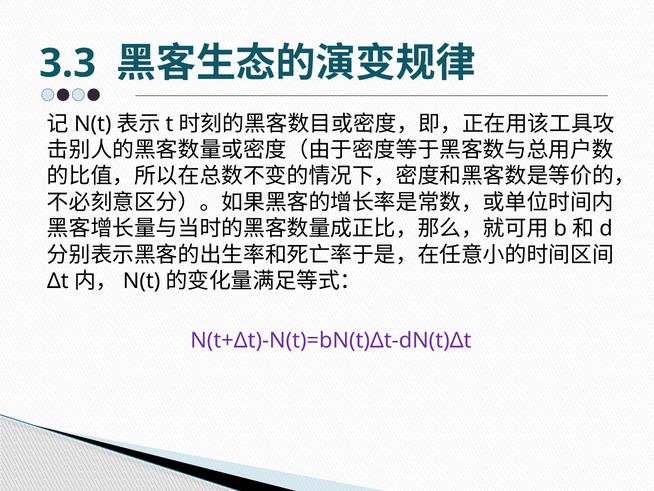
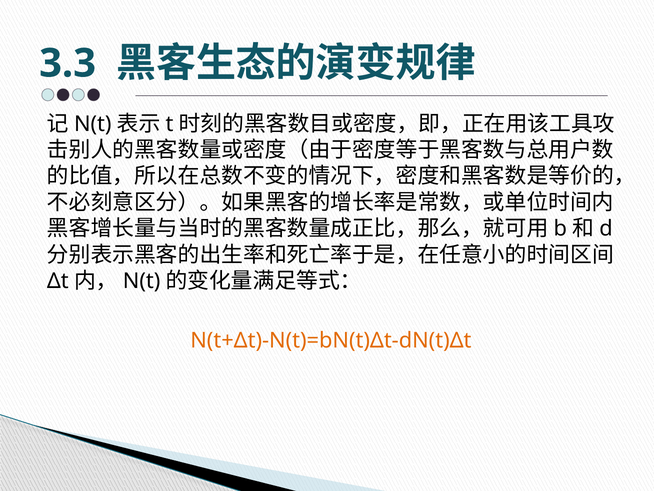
N(t+Δt)-N(t)=bN(t)Δt-dN(t)Δt colour: purple -> orange
